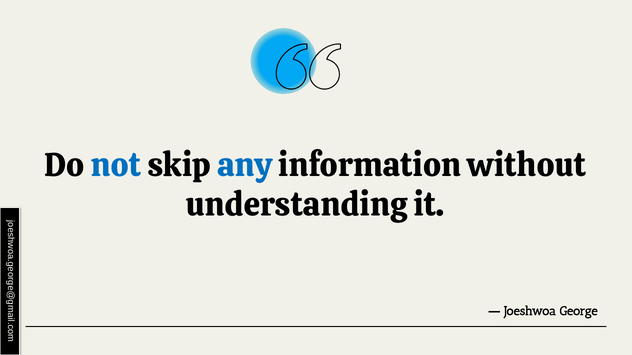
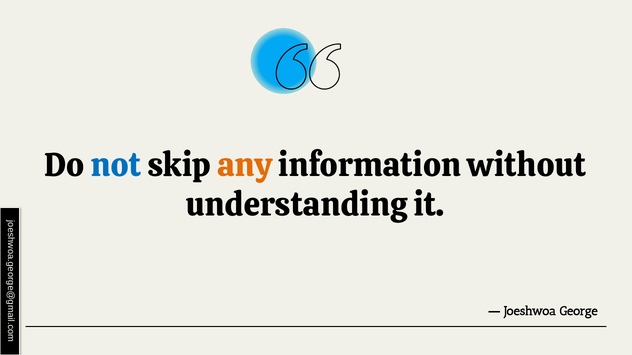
any colour: blue -> orange
